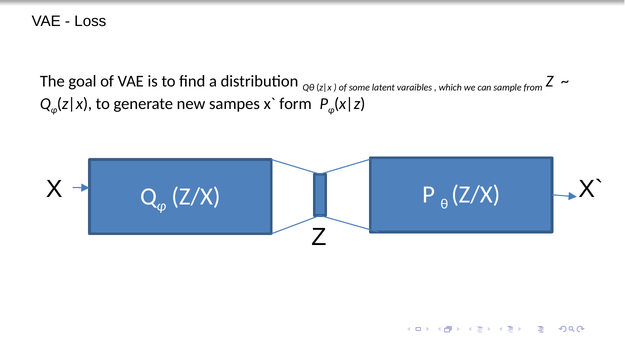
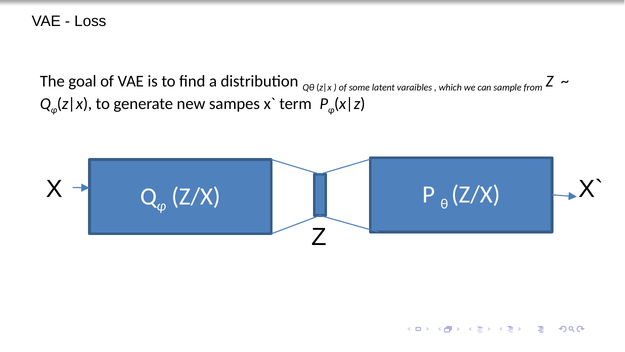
form: form -> term
